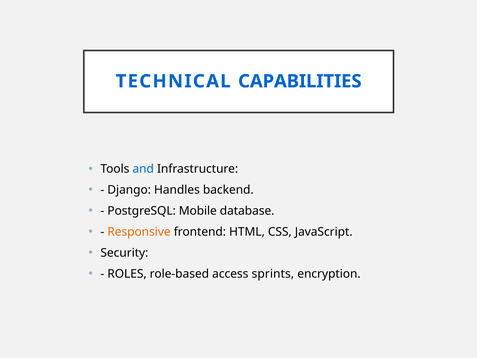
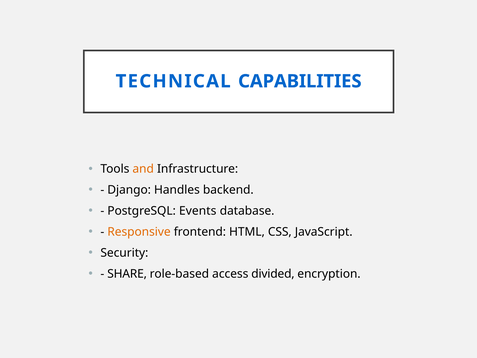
and colour: blue -> orange
Mobile: Mobile -> Events
ROLES: ROLES -> SHARE
sprints: sprints -> divided
